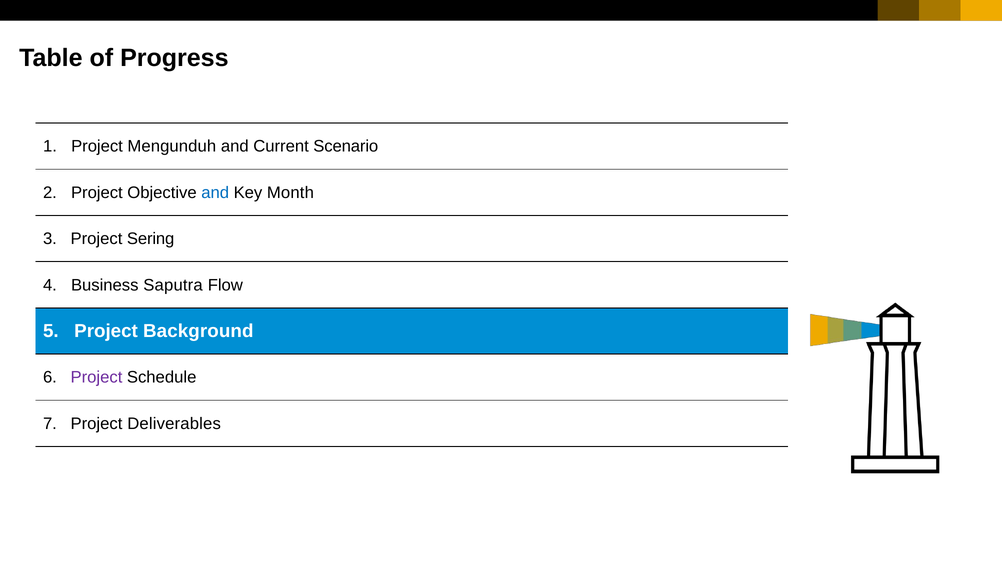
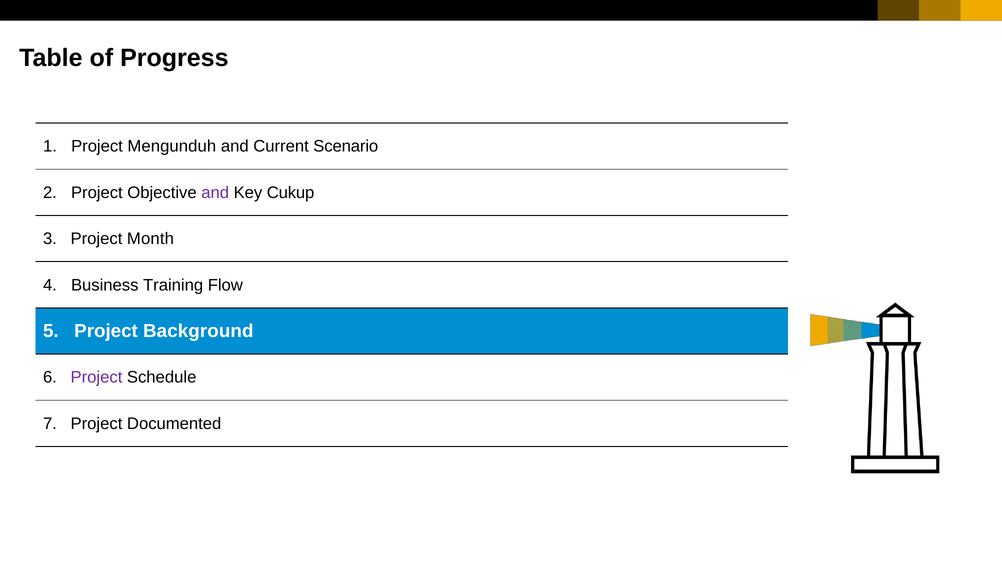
and at (215, 193) colour: blue -> purple
Month: Month -> Cukup
Sering: Sering -> Month
Saputra: Saputra -> Training
Deliverables: Deliverables -> Documented
